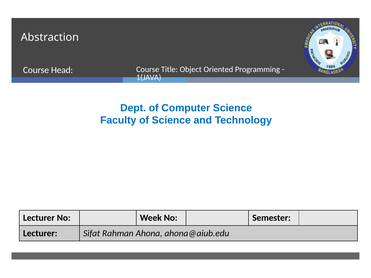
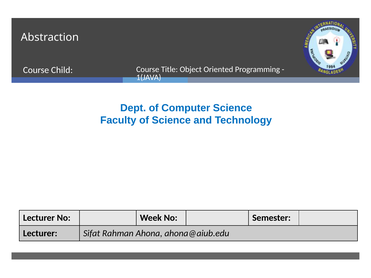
Head: Head -> Child
